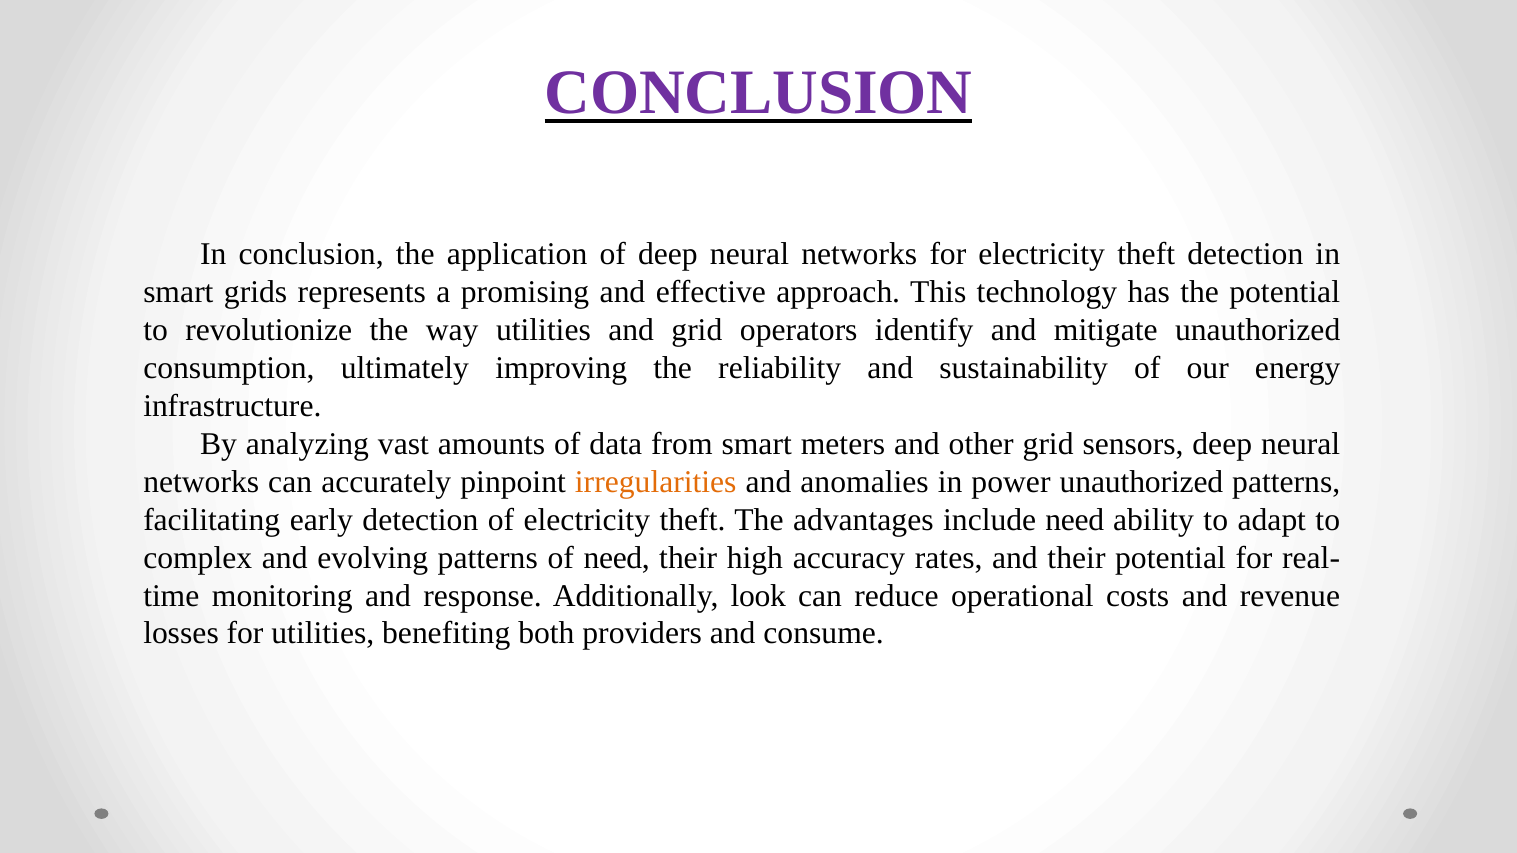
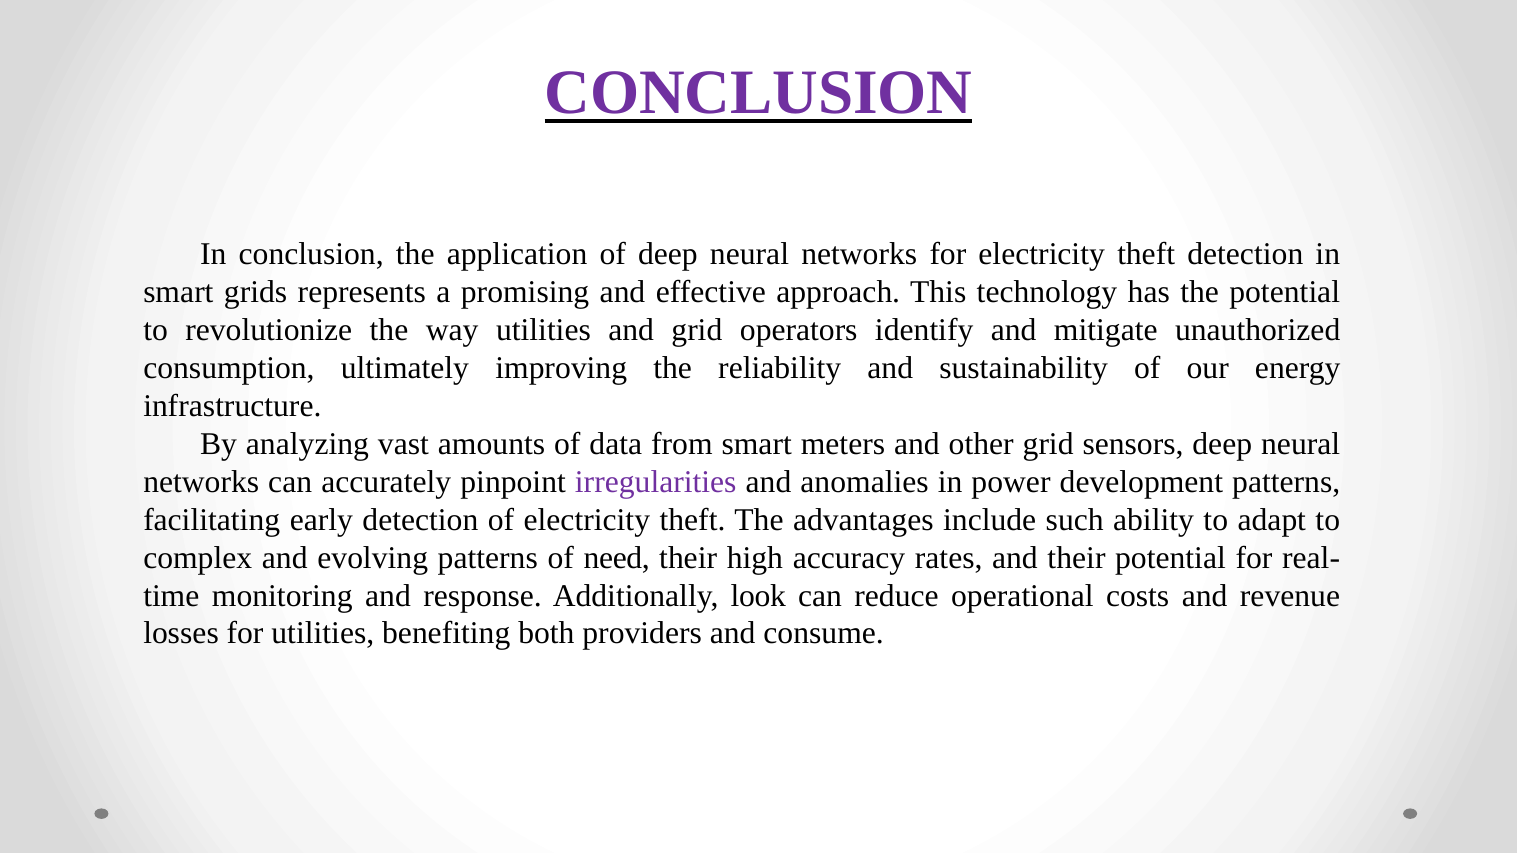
irregularities colour: orange -> purple
power unauthorized: unauthorized -> development
include need: need -> such
